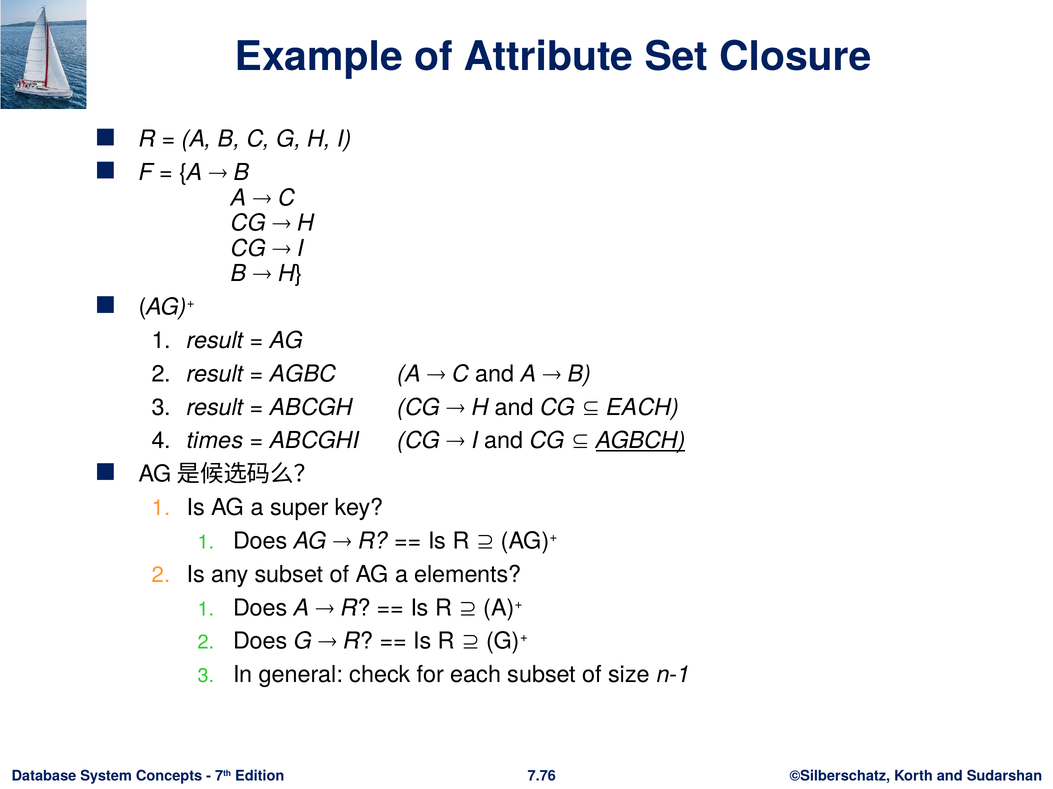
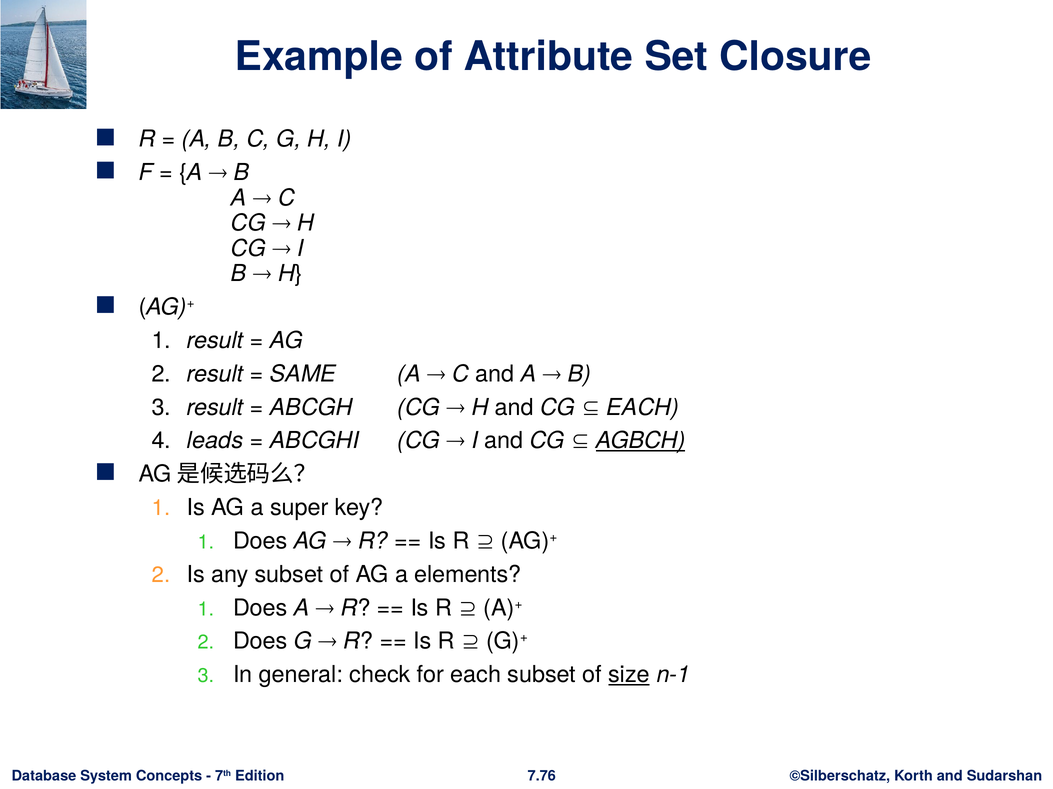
AGBC: AGBC -> SAME
times: times -> leads
size underline: none -> present
